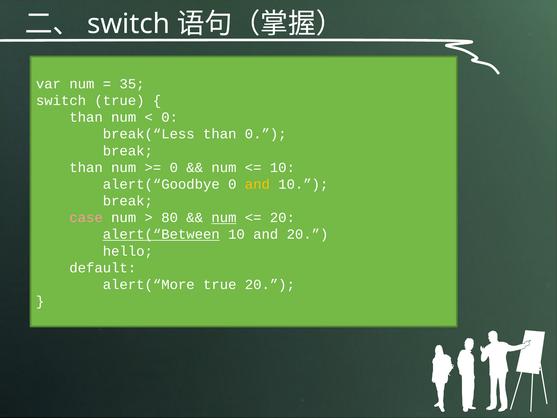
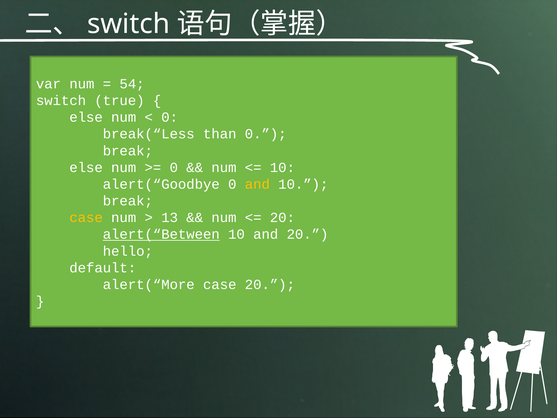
35: 35 -> 54
than at (86, 117): than -> else
than at (86, 167): than -> else
case at (86, 218) colour: pink -> yellow
80: 80 -> 13
num at (224, 218) underline: present -> none
alert(“More true: true -> case
